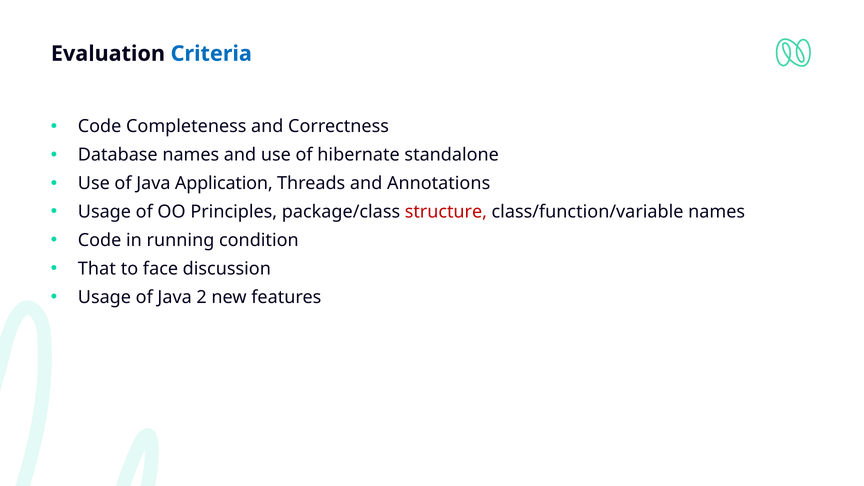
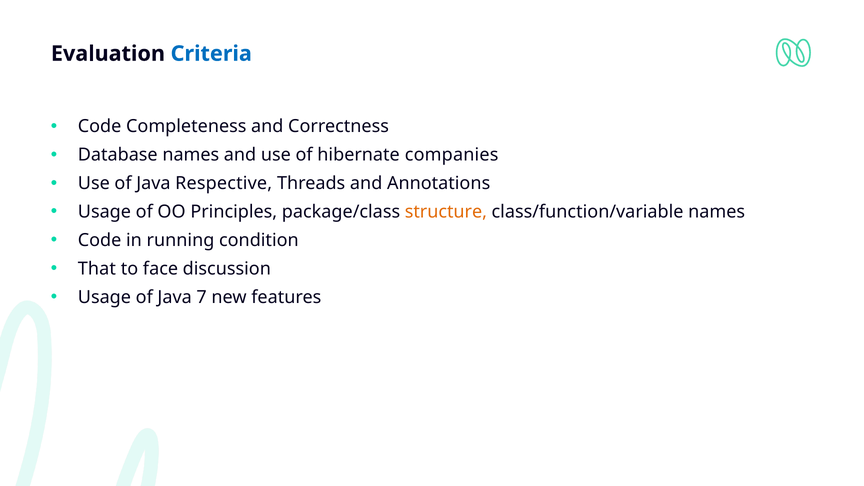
standalone: standalone -> companies
Application: Application -> Respective
structure colour: red -> orange
2: 2 -> 7
